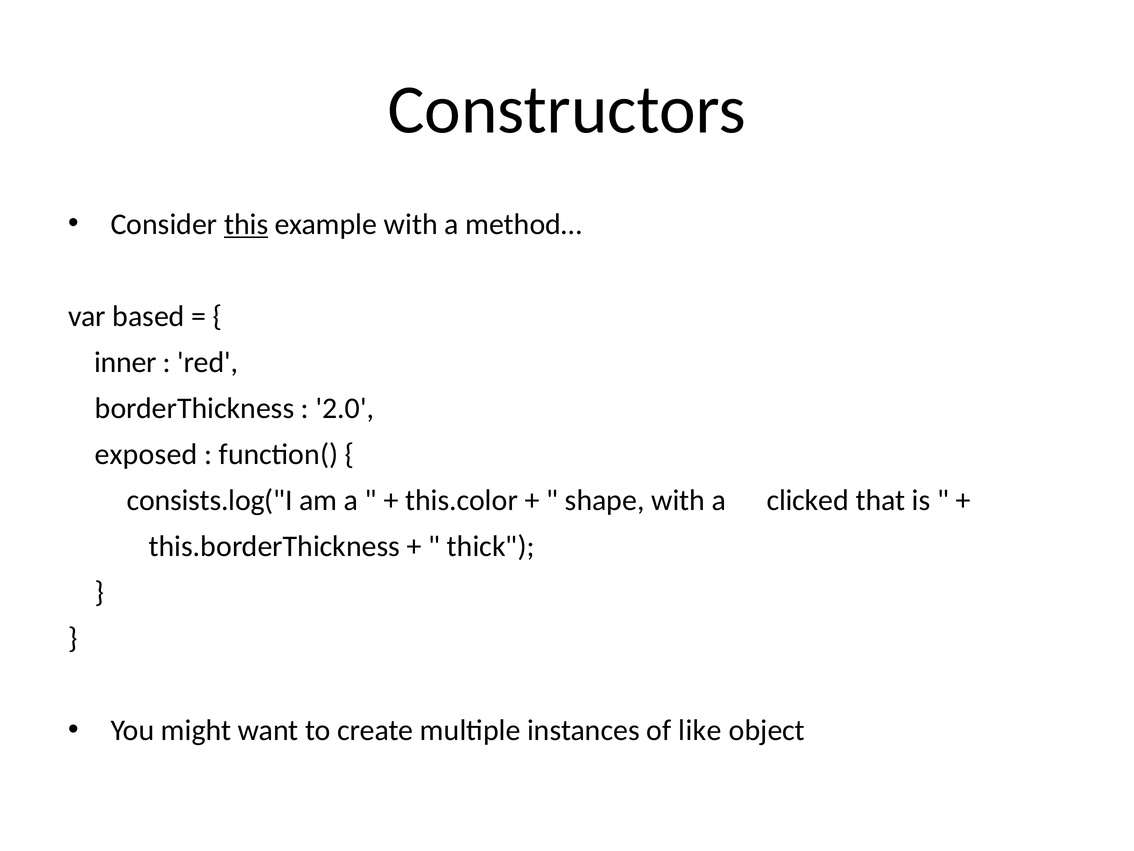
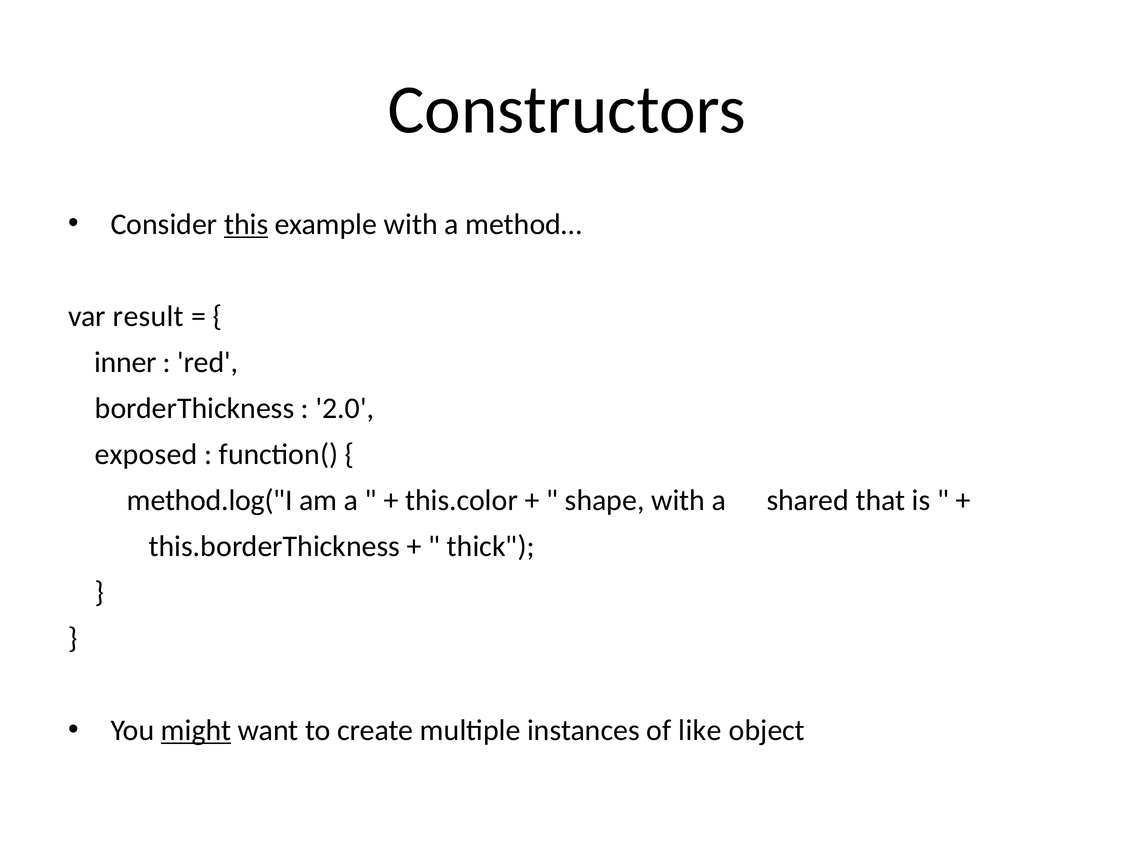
based: based -> result
consists.log("I: consists.log("I -> method.log("I
clicked: clicked -> shared
might underline: none -> present
